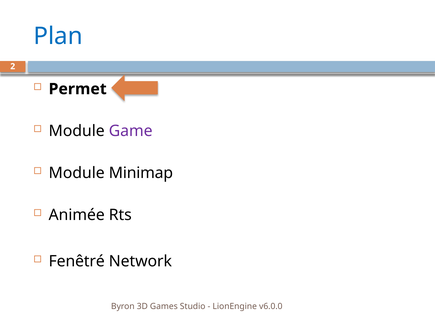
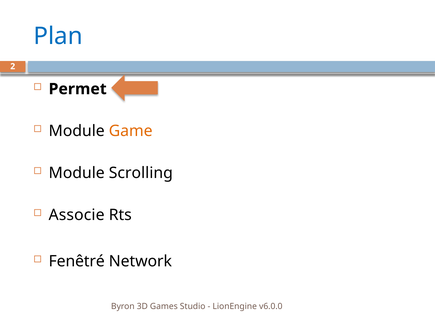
Game colour: purple -> orange
Minimap: Minimap -> Scrolling
Animée: Animée -> Associe
